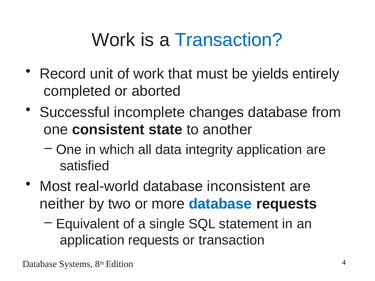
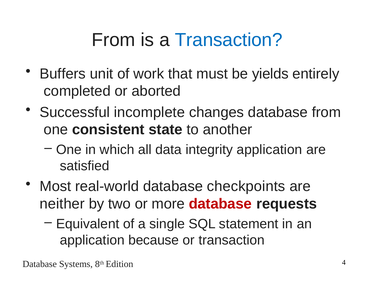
Work at (113, 40): Work -> From
Record: Record -> Buffers
inconsistent: inconsistent -> checkpoints
database at (220, 204) colour: blue -> red
application requests: requests -> because
